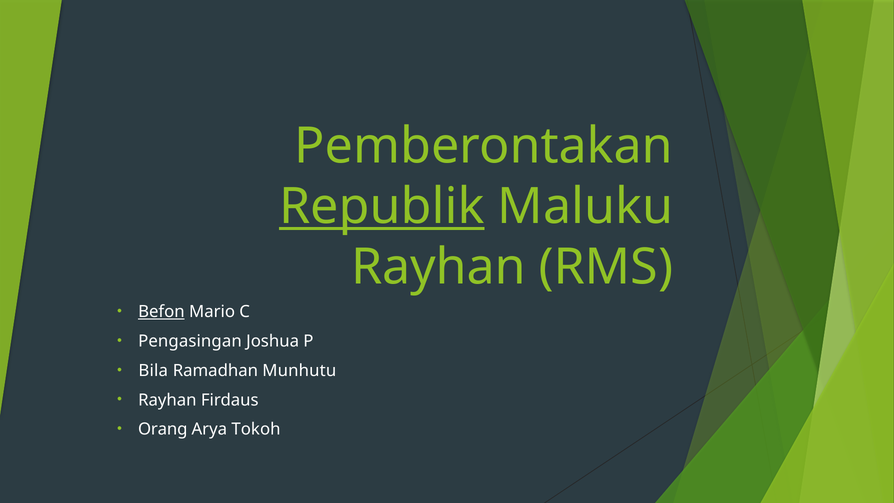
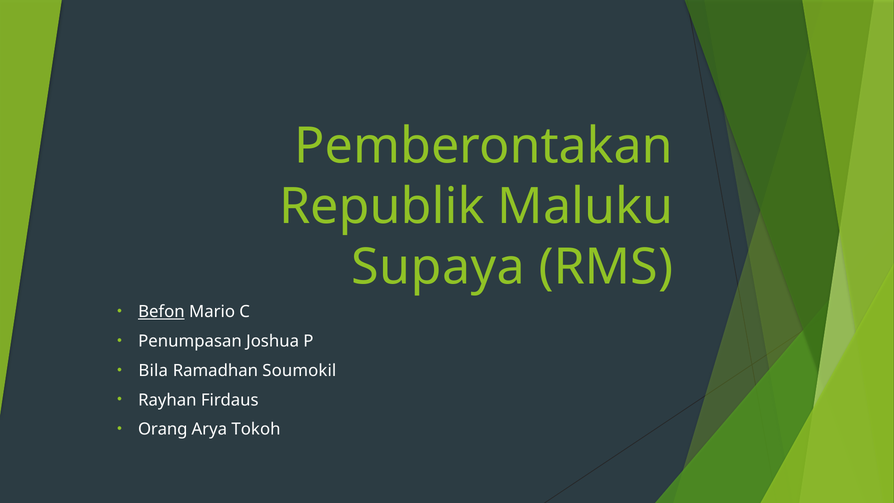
Republik underline: present -> none
Rayhan at (438, 267): Rayhan -> Supaya
Pengasingan: Pengasingan -> Penumpasan
Munhutu: Munhutu -> Soumokil
